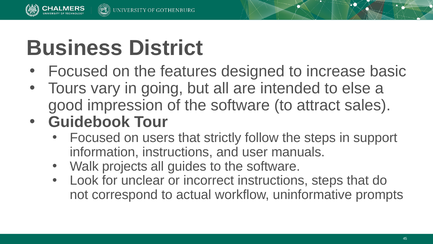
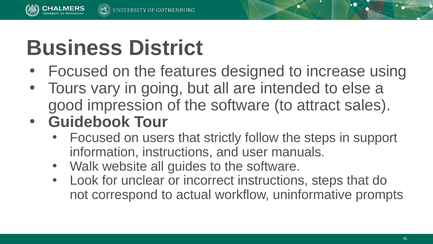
basic: basic -> using
projects: projects -> website
